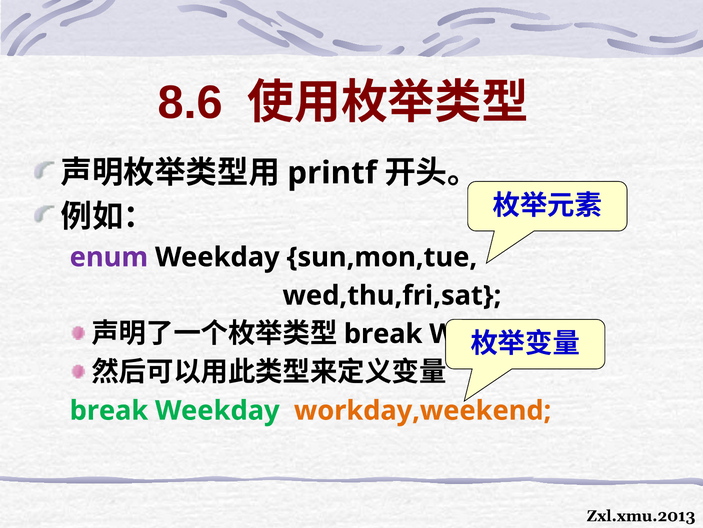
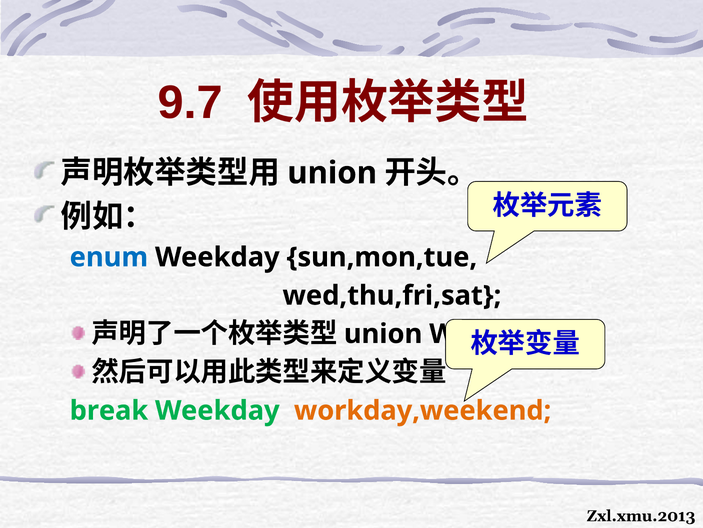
8.6: 8.6 -> 9.7
printf at (332, 173): printf -> union
enum colour: purple -> blue
break at (383, 333): break -> union
